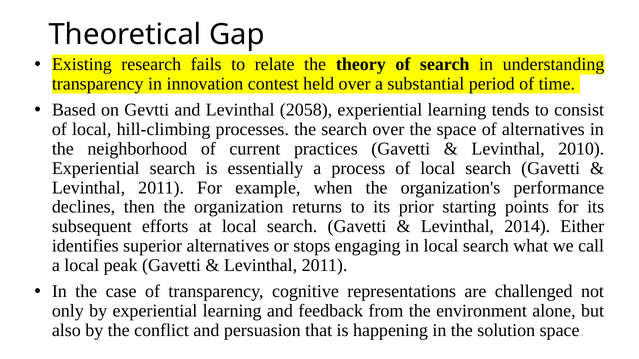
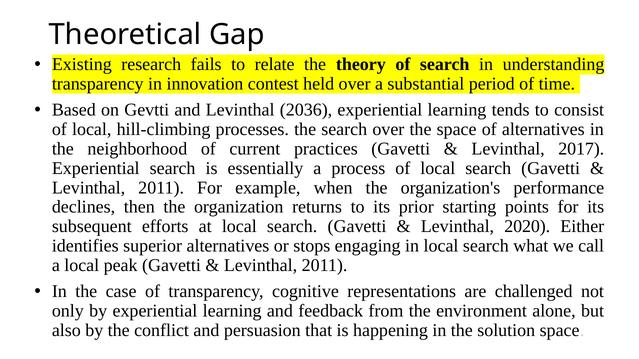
2058: 2058 -> 2036
2010: 2010 -> 2017
2014: 2014 -> 2020
